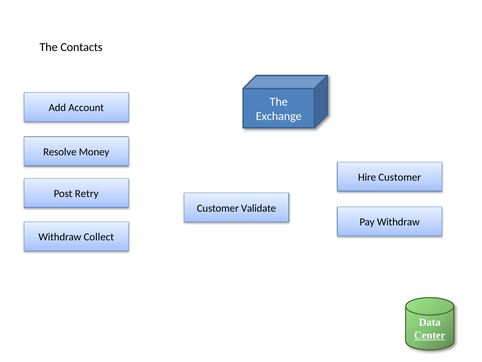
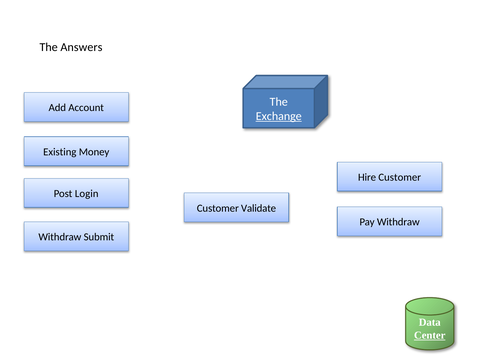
Contacts: Contacts -> Answers
Exchange underline: none -> present
Resolve: Resolve -> Existing
Retry: Retry -> Login
Collect: Collect -> Submit
